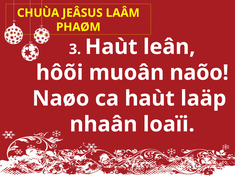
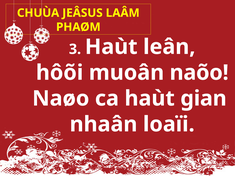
laäp: laäp -> gian
